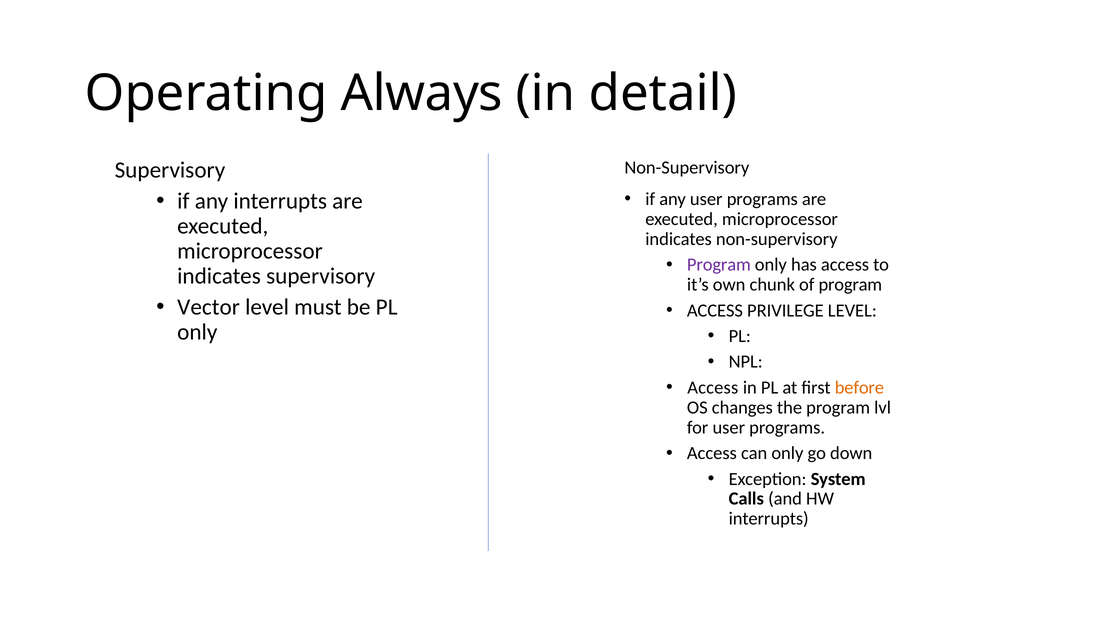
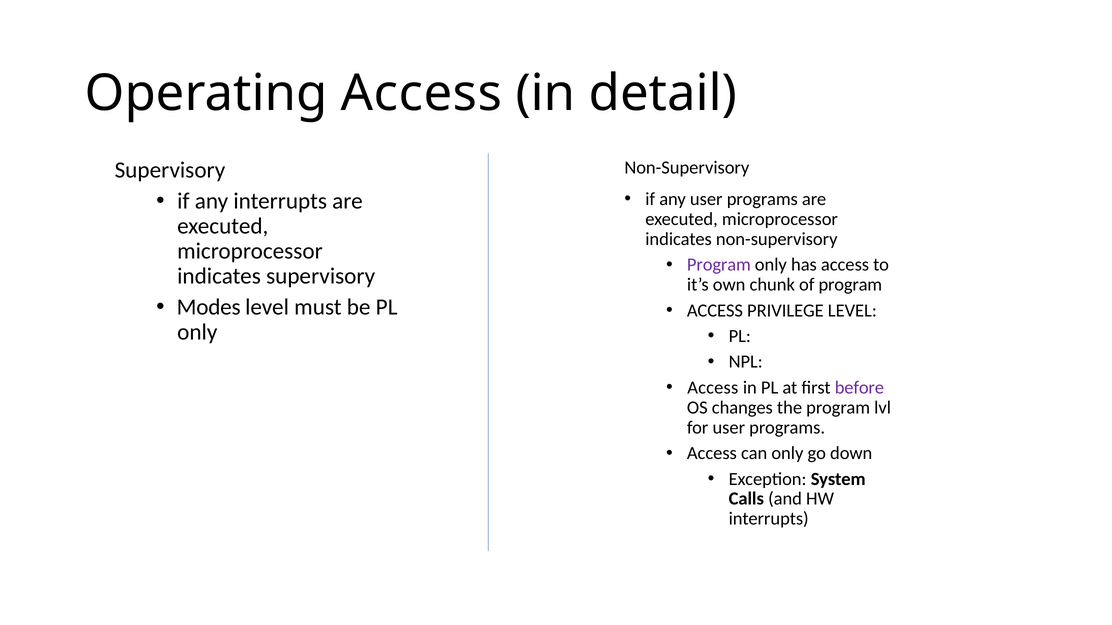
Operating Always: Always -> Access
Vector: Vector -> Modes
before colour: orange -> purple
